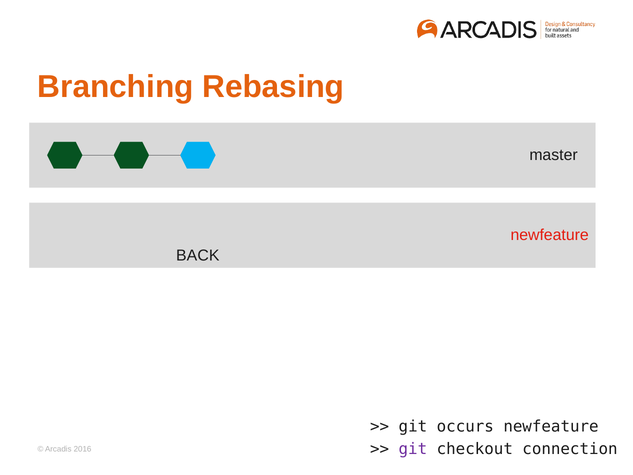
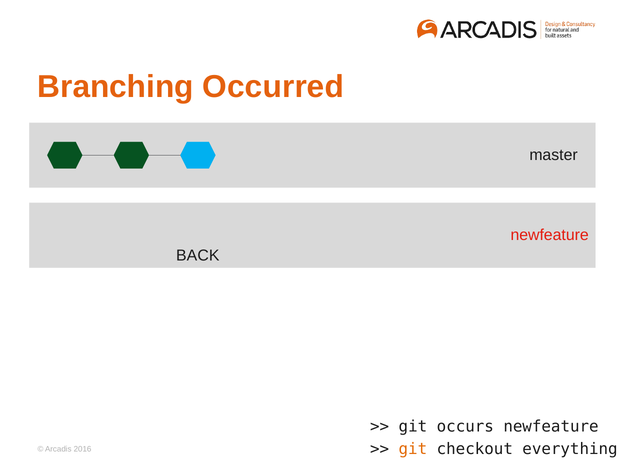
Rebasing: Rebasing -> Occurred
git at (413, 449) colour: purple -> orange
connection: connection -> everything
